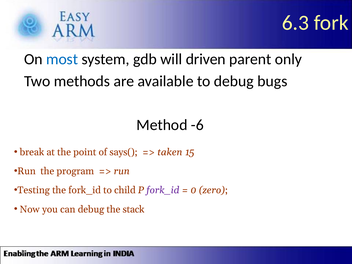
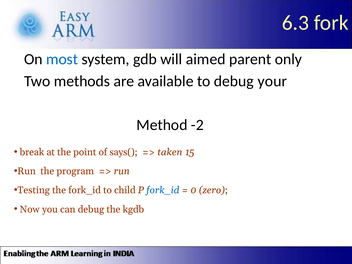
driven: driven -> aimed
bugs: bugs -> your
-6: -6 -> -2
fork_id at (163, 190) colour: purple -> blue
stack: stack -> kgdb
